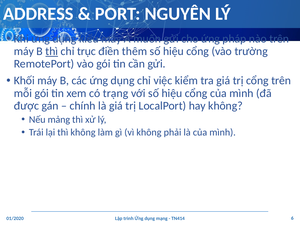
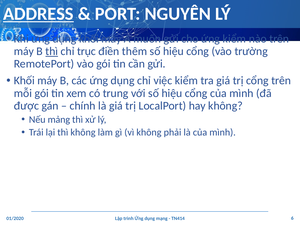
ADDRESS underline: none -> present
dụng kiểu: kiểu -> khối
ứng pháp: pháp -> kiểm
trạng: trạng -> trung
